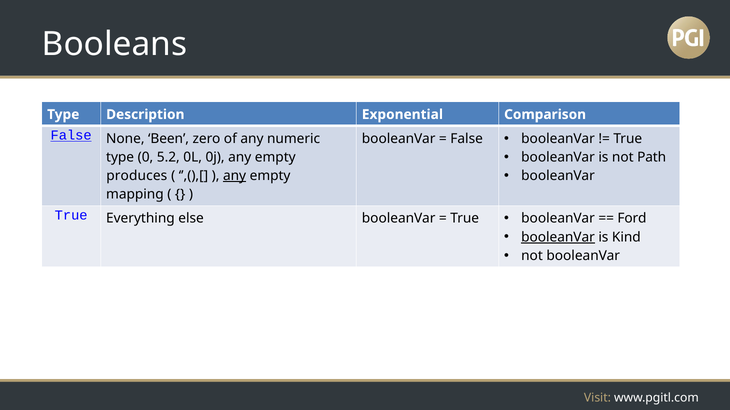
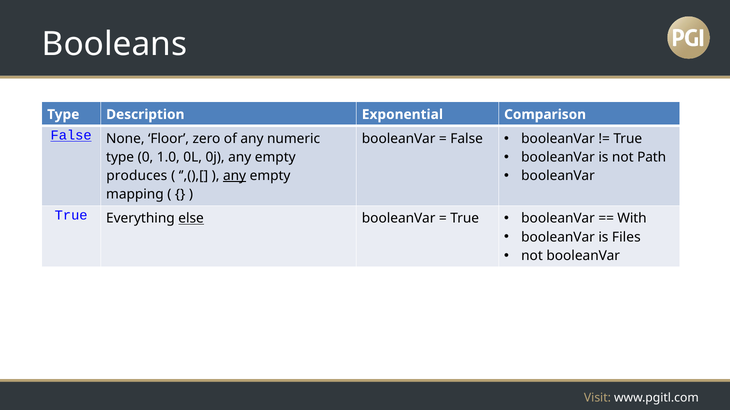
Been: Been -> Floor
5.2: 5.2 -> 1.0
else underline: none -> present
Ford: Ford -> With
booleanVar at (558, 237) underline: present -> none
Kind: Kind -> Files
